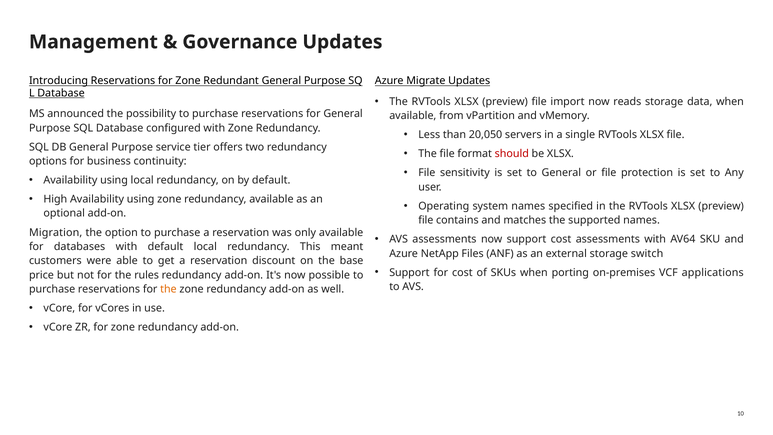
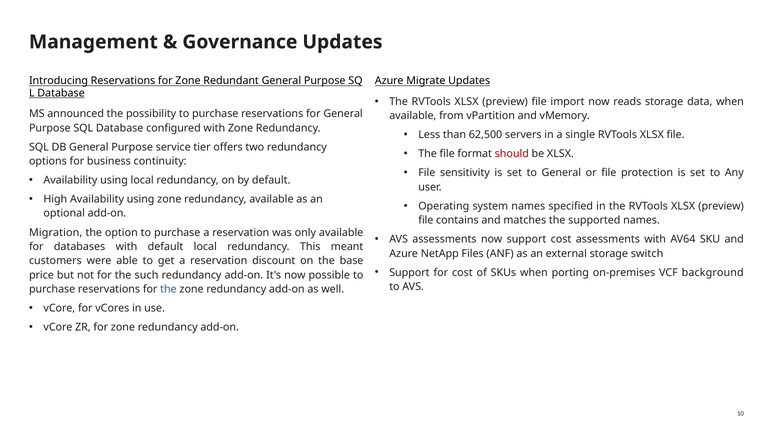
20,050: 20,050 -> 62,500
applications: applications -> background
rules: rules -> such
the at (168, 289) colour: orange -> blue
